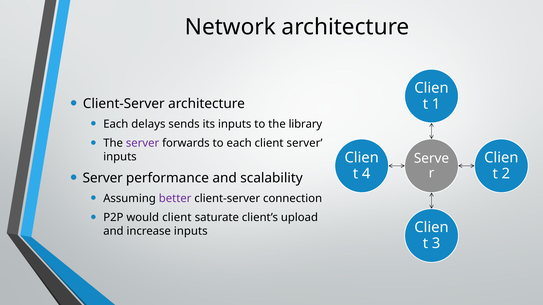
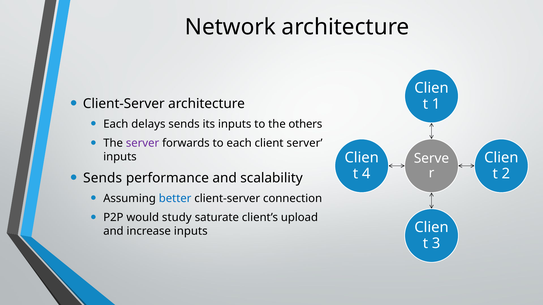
library: library -> others
Server at (103, 178): Server -> Sends
better colour: purple -> blue
would client: client -> study
